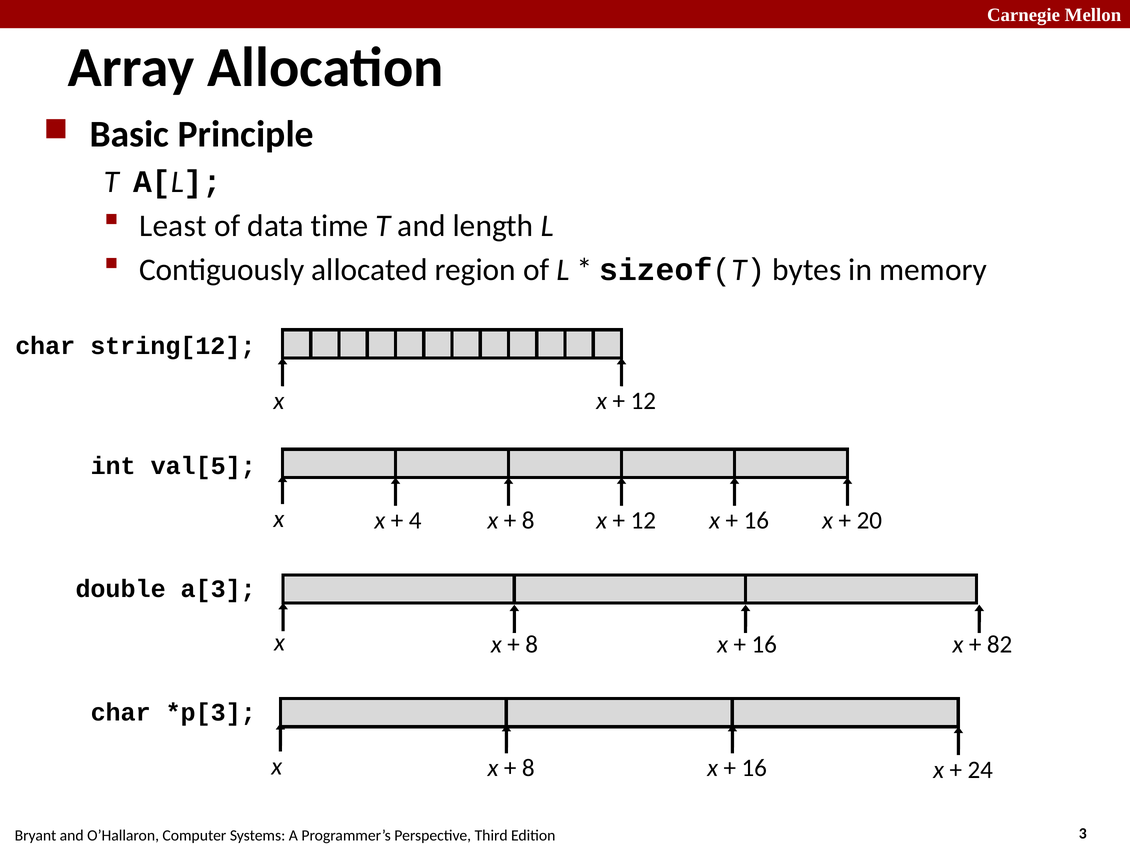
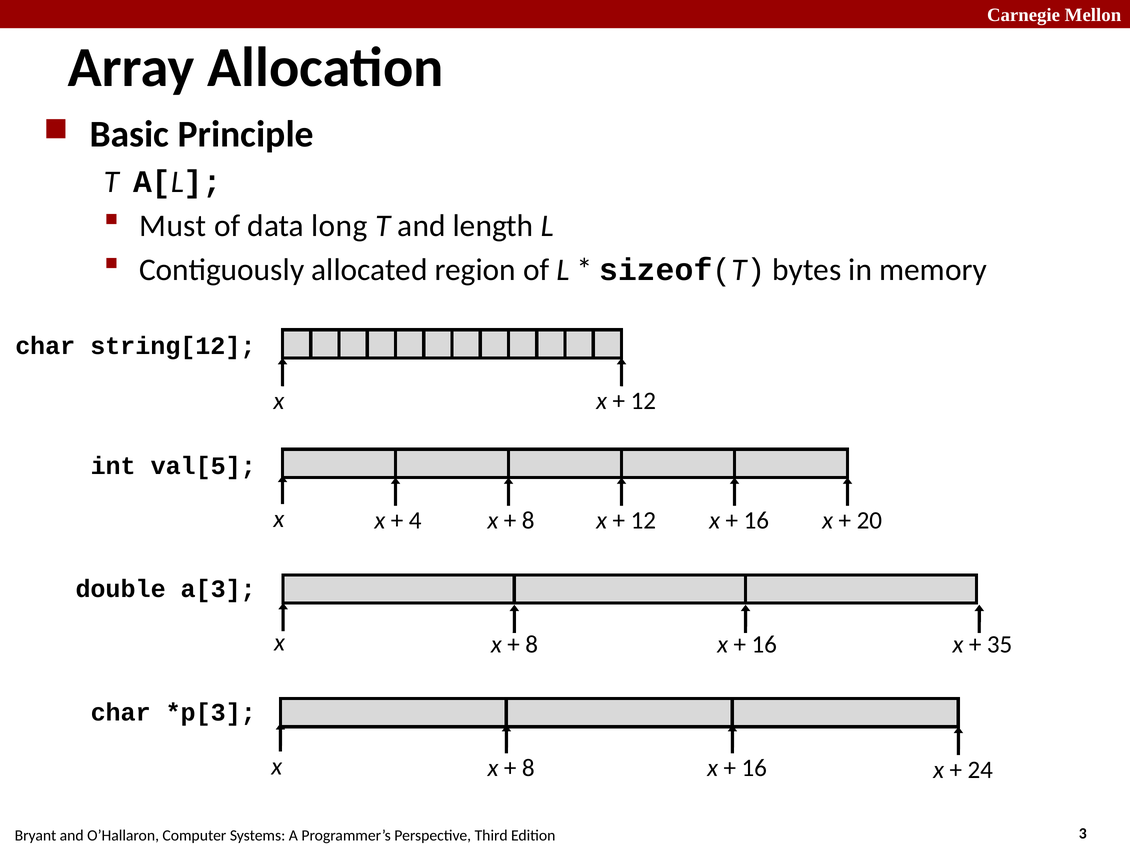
Least: Least -> Must
time: time -> long
82: 82 -> 35
